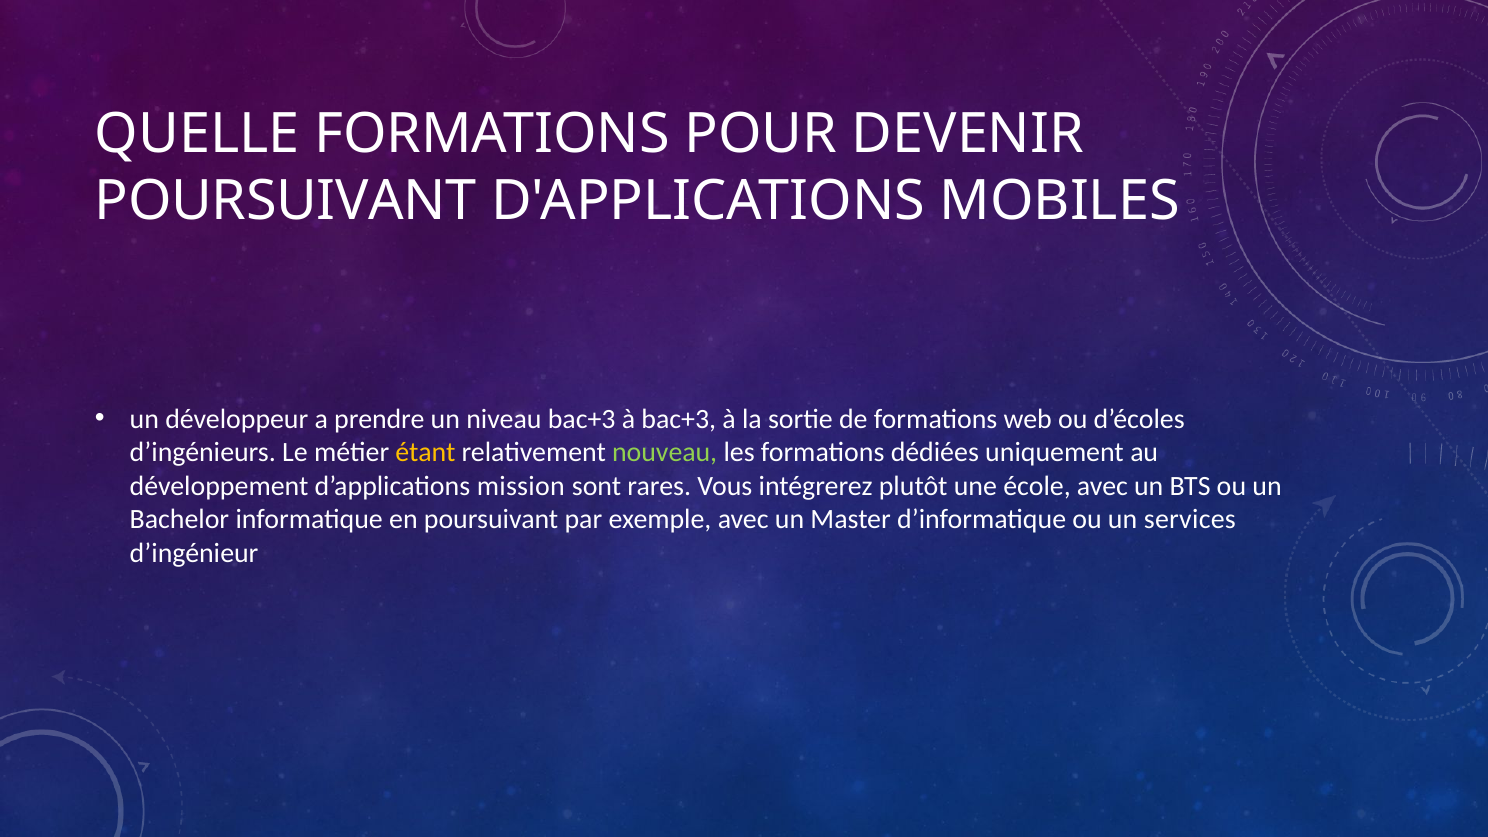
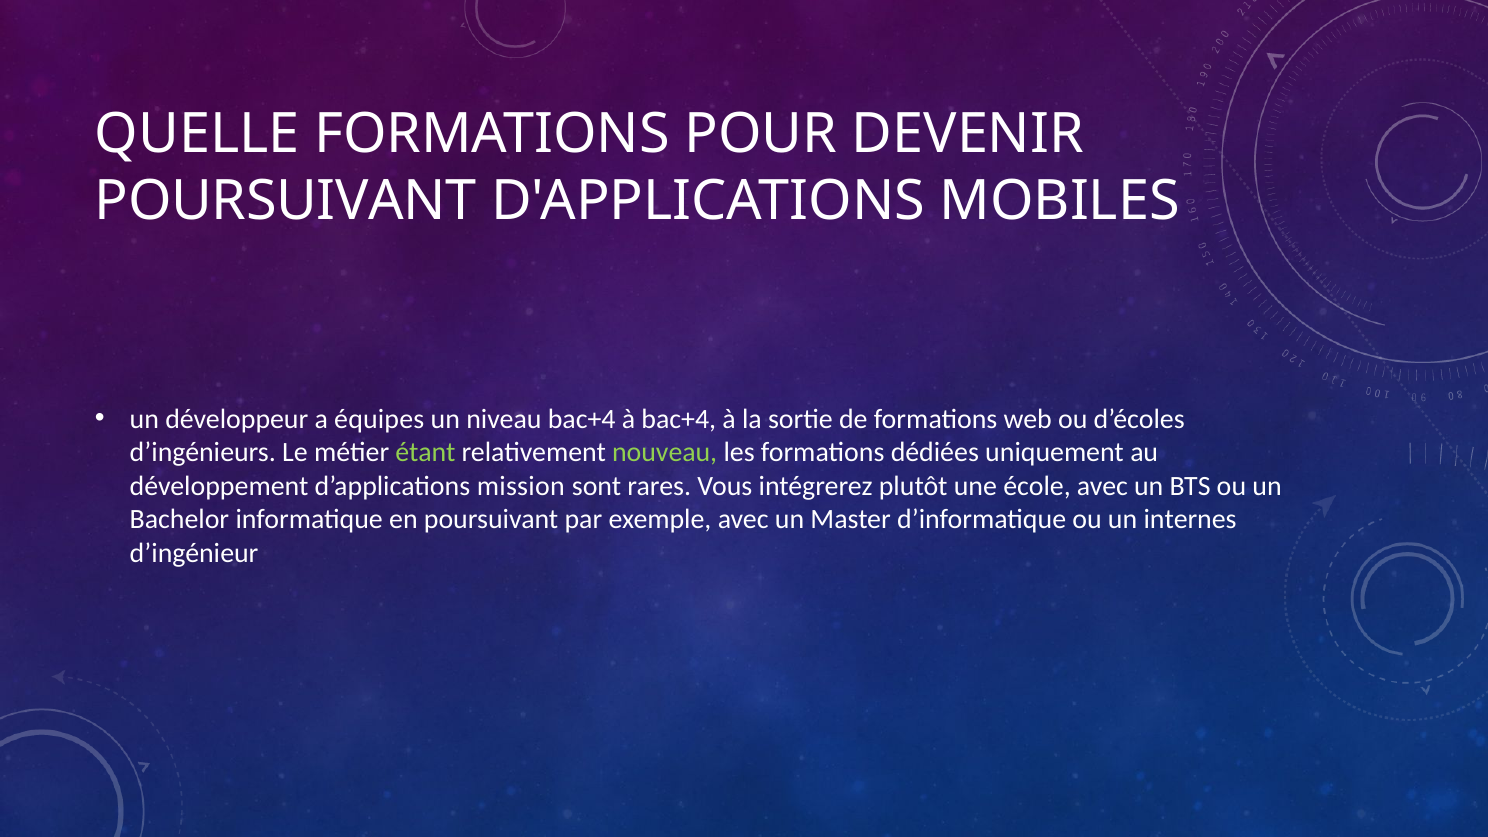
prendre: prendre -> équipes
niveau bac+3: bac+3 -> bac+4
à bac+3: bac+3 -> bac+4
étant colour: yellow -> light green
services: services -> internes
